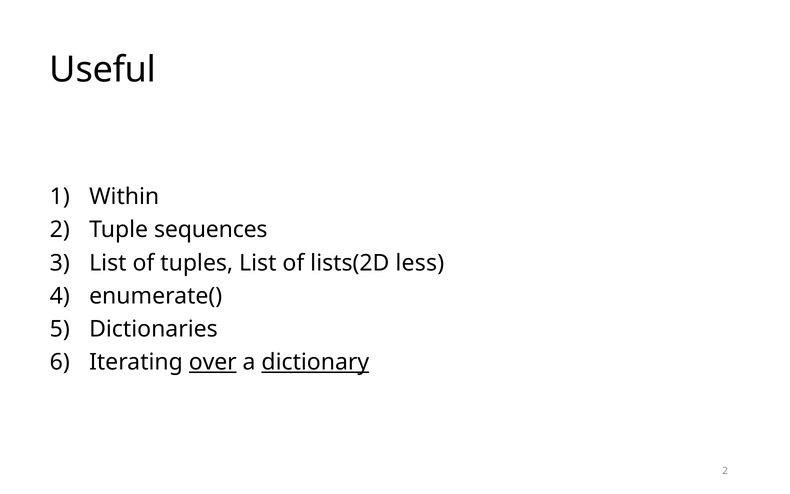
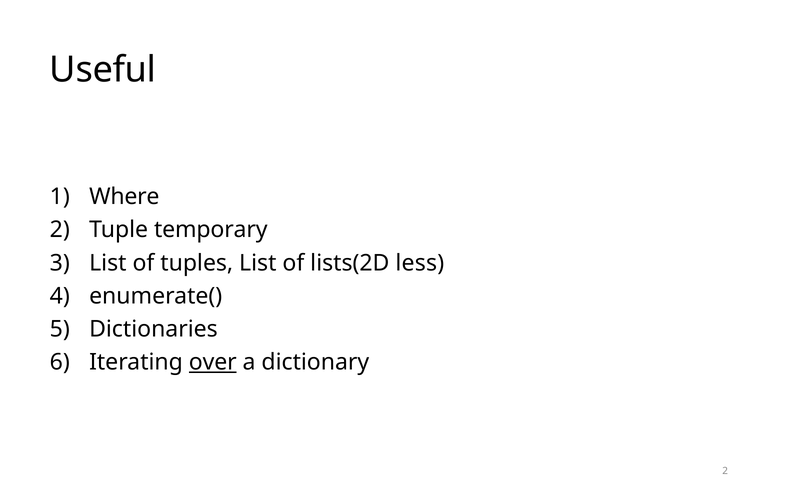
Within: Within -> Where
sequences: sequences -> temporary
dictionary underline: present -> none
